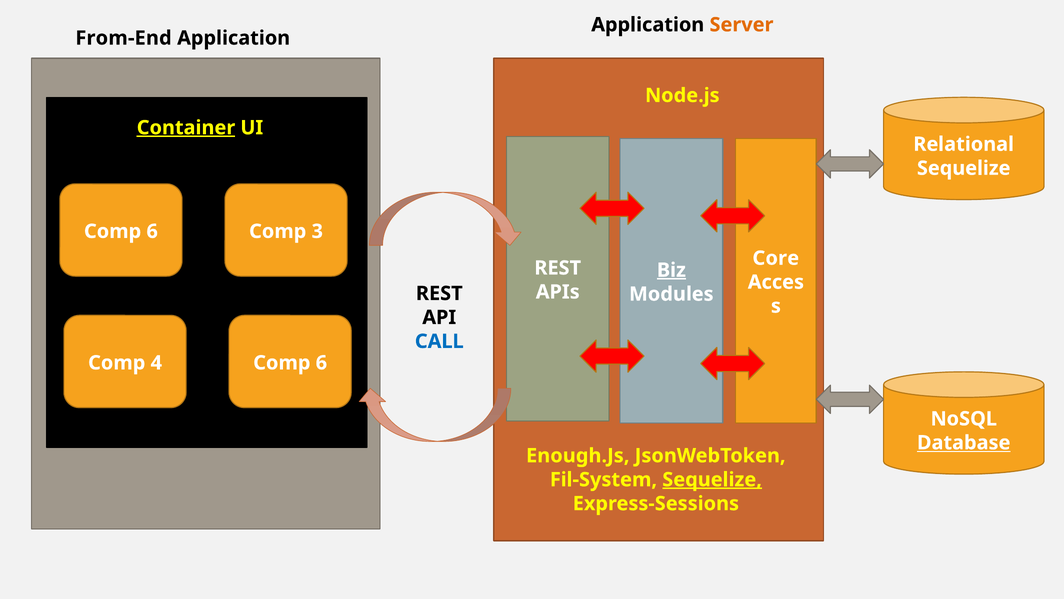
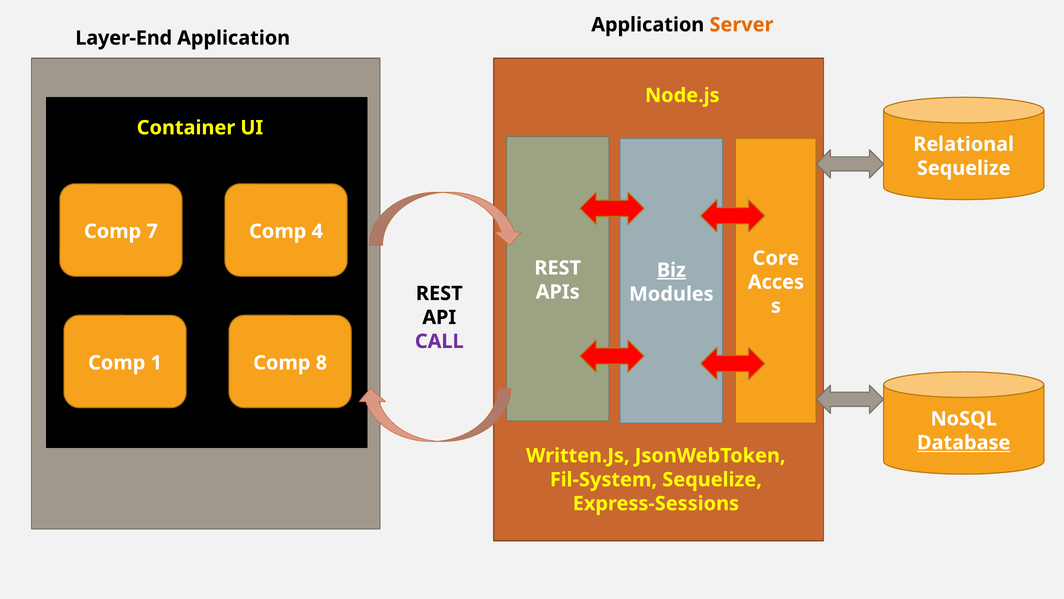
From-End: From-End -> Layer-End
Container underline: present -> none
6 at (152, 231): 6 -> 7
3: 3 -> 4
CALL colour: blue -> purple
4: 4 -> 1
6 at (321, 363): 6 -> 8
Enough.Js: Enough.Js -> Written.Js
Sequelize at (712, 479) underline: present -> none
